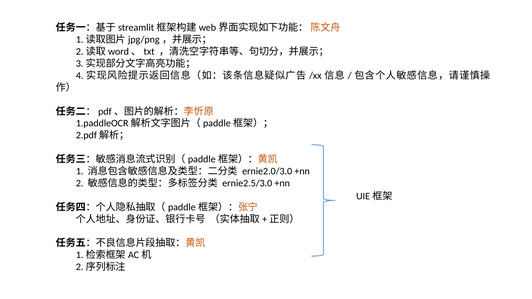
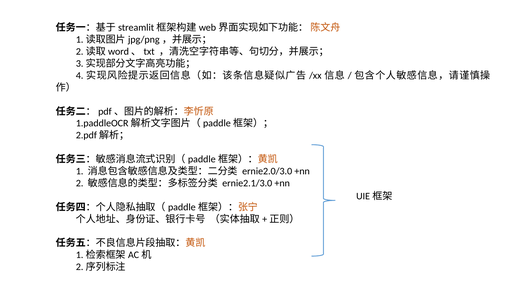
ernie2.5/3.0: ernie2.5/3.0 -> ernie2.1/3.0
